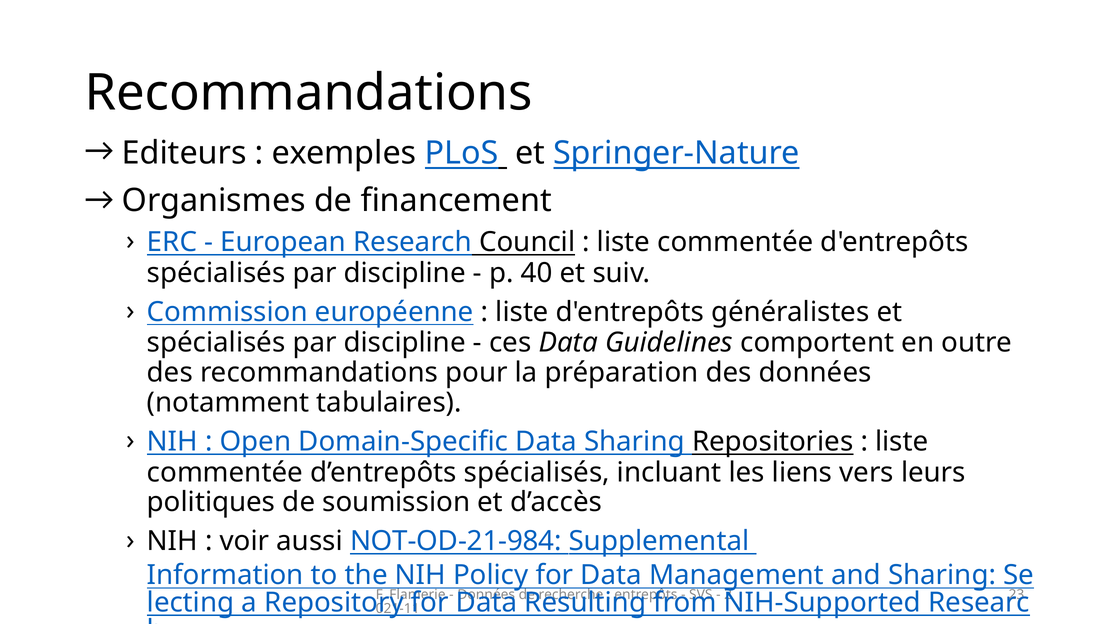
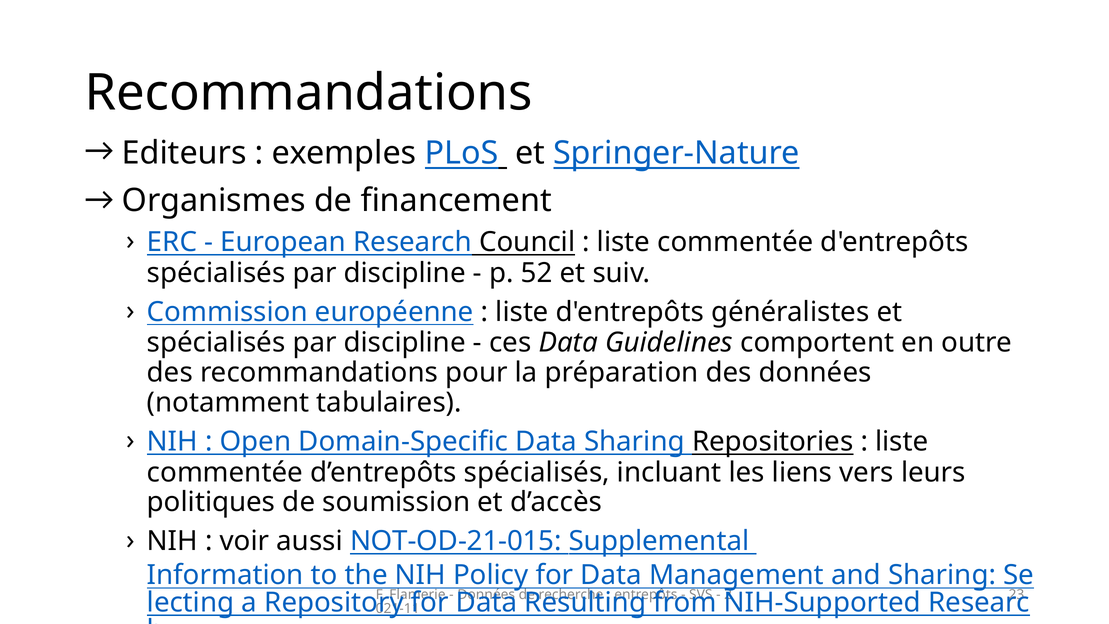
40: 40 -> 52
NOT-OD-21-984: NOT-OD-21-984 -> NOT-OD-21-015
